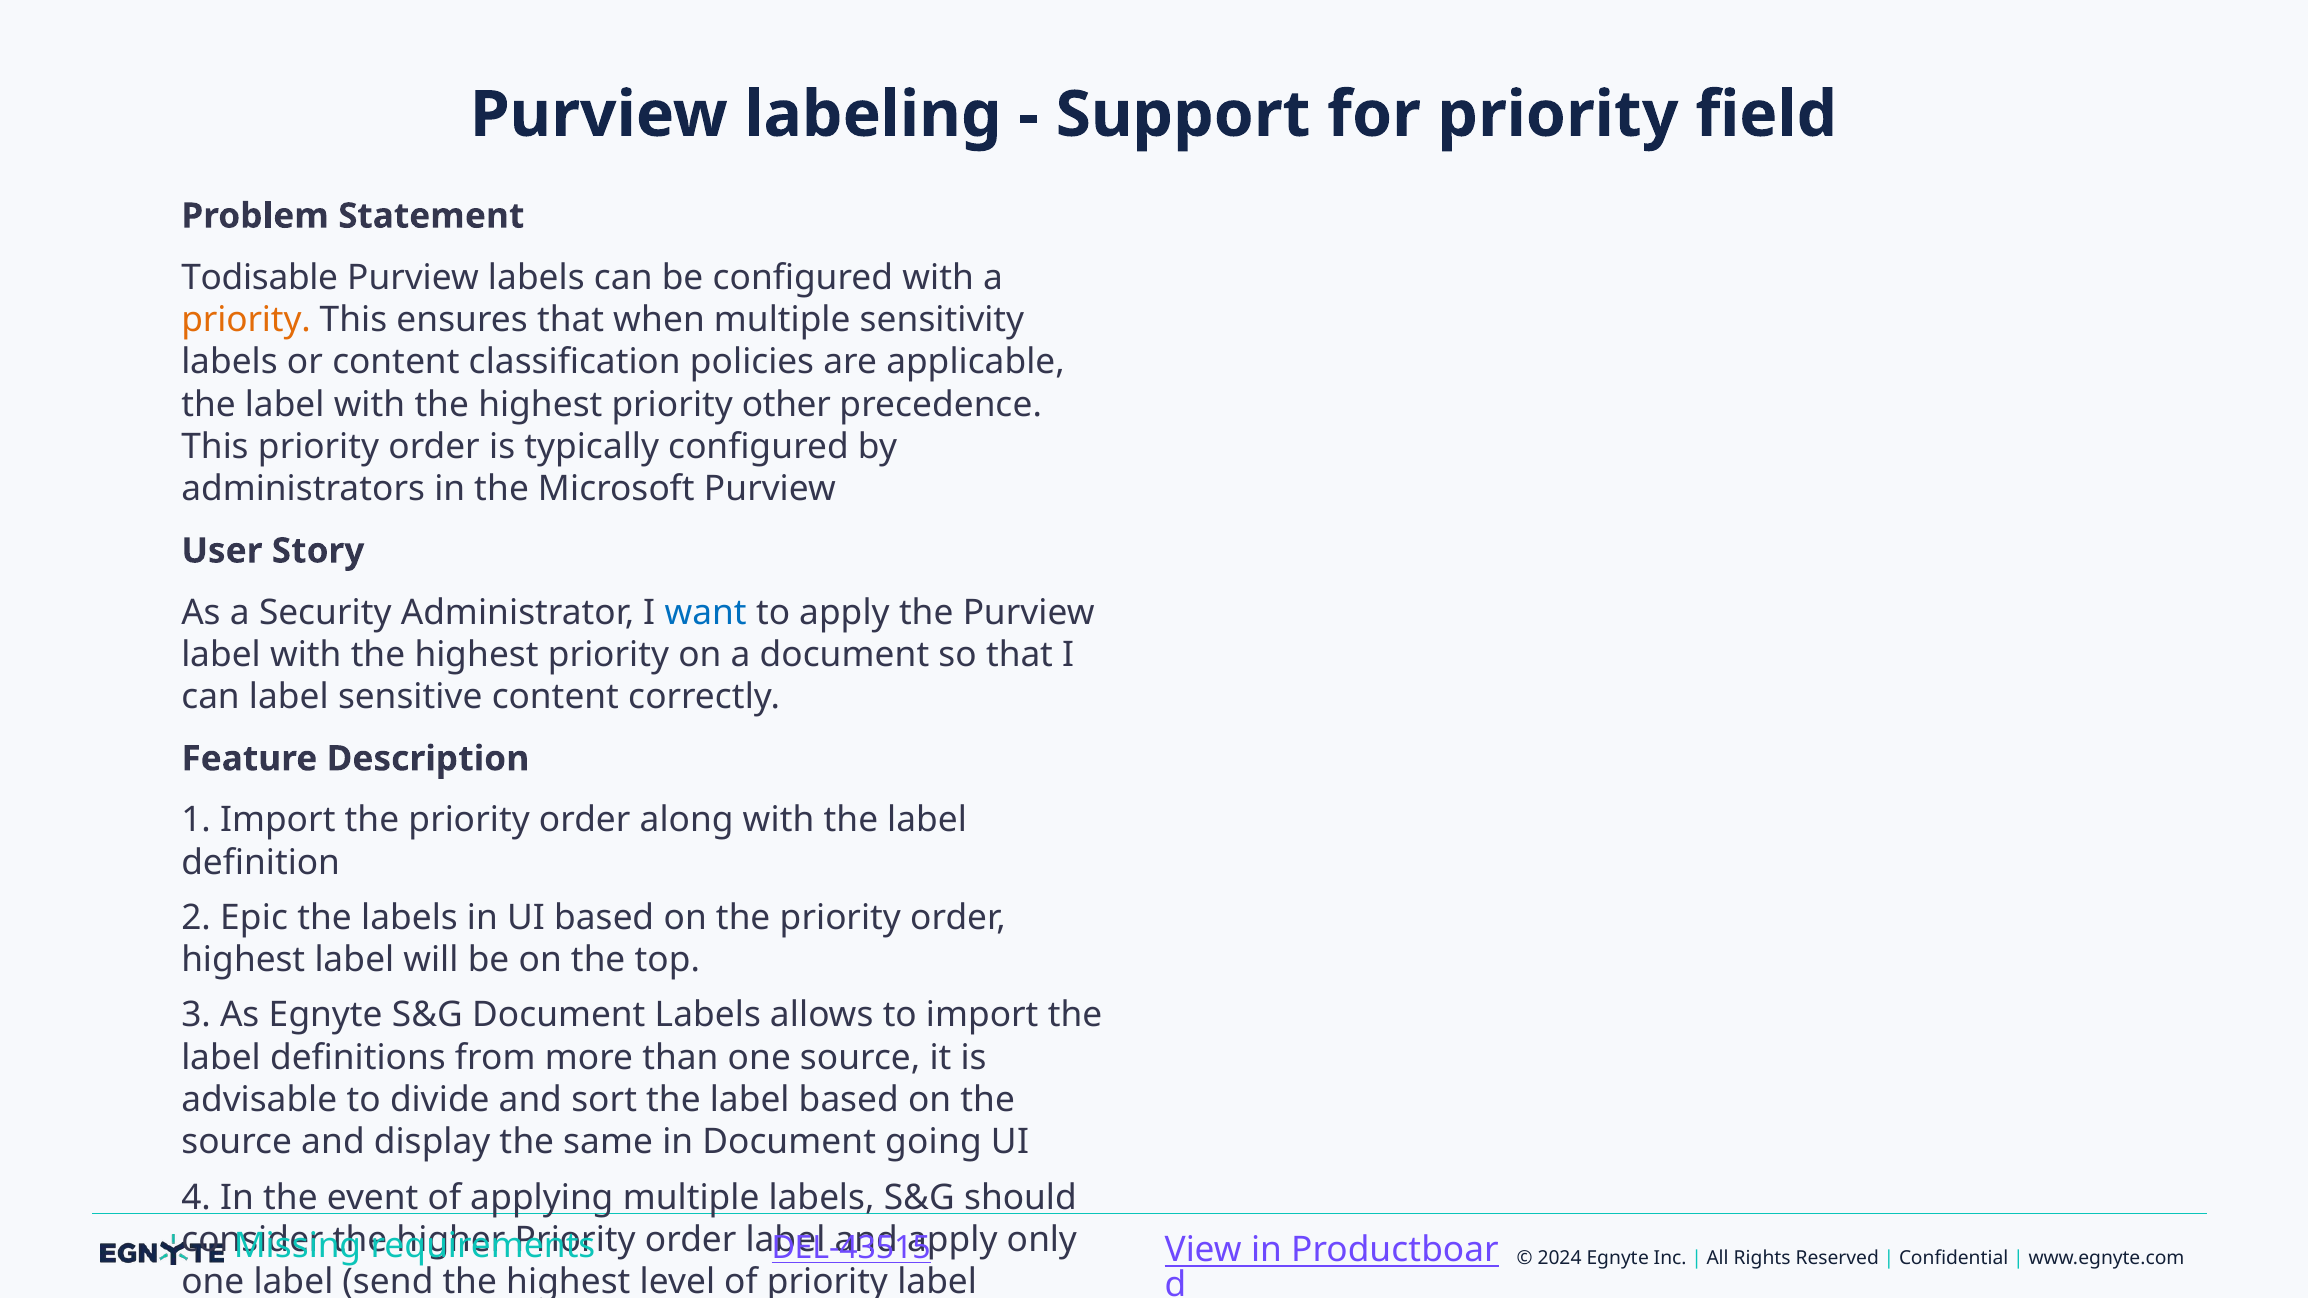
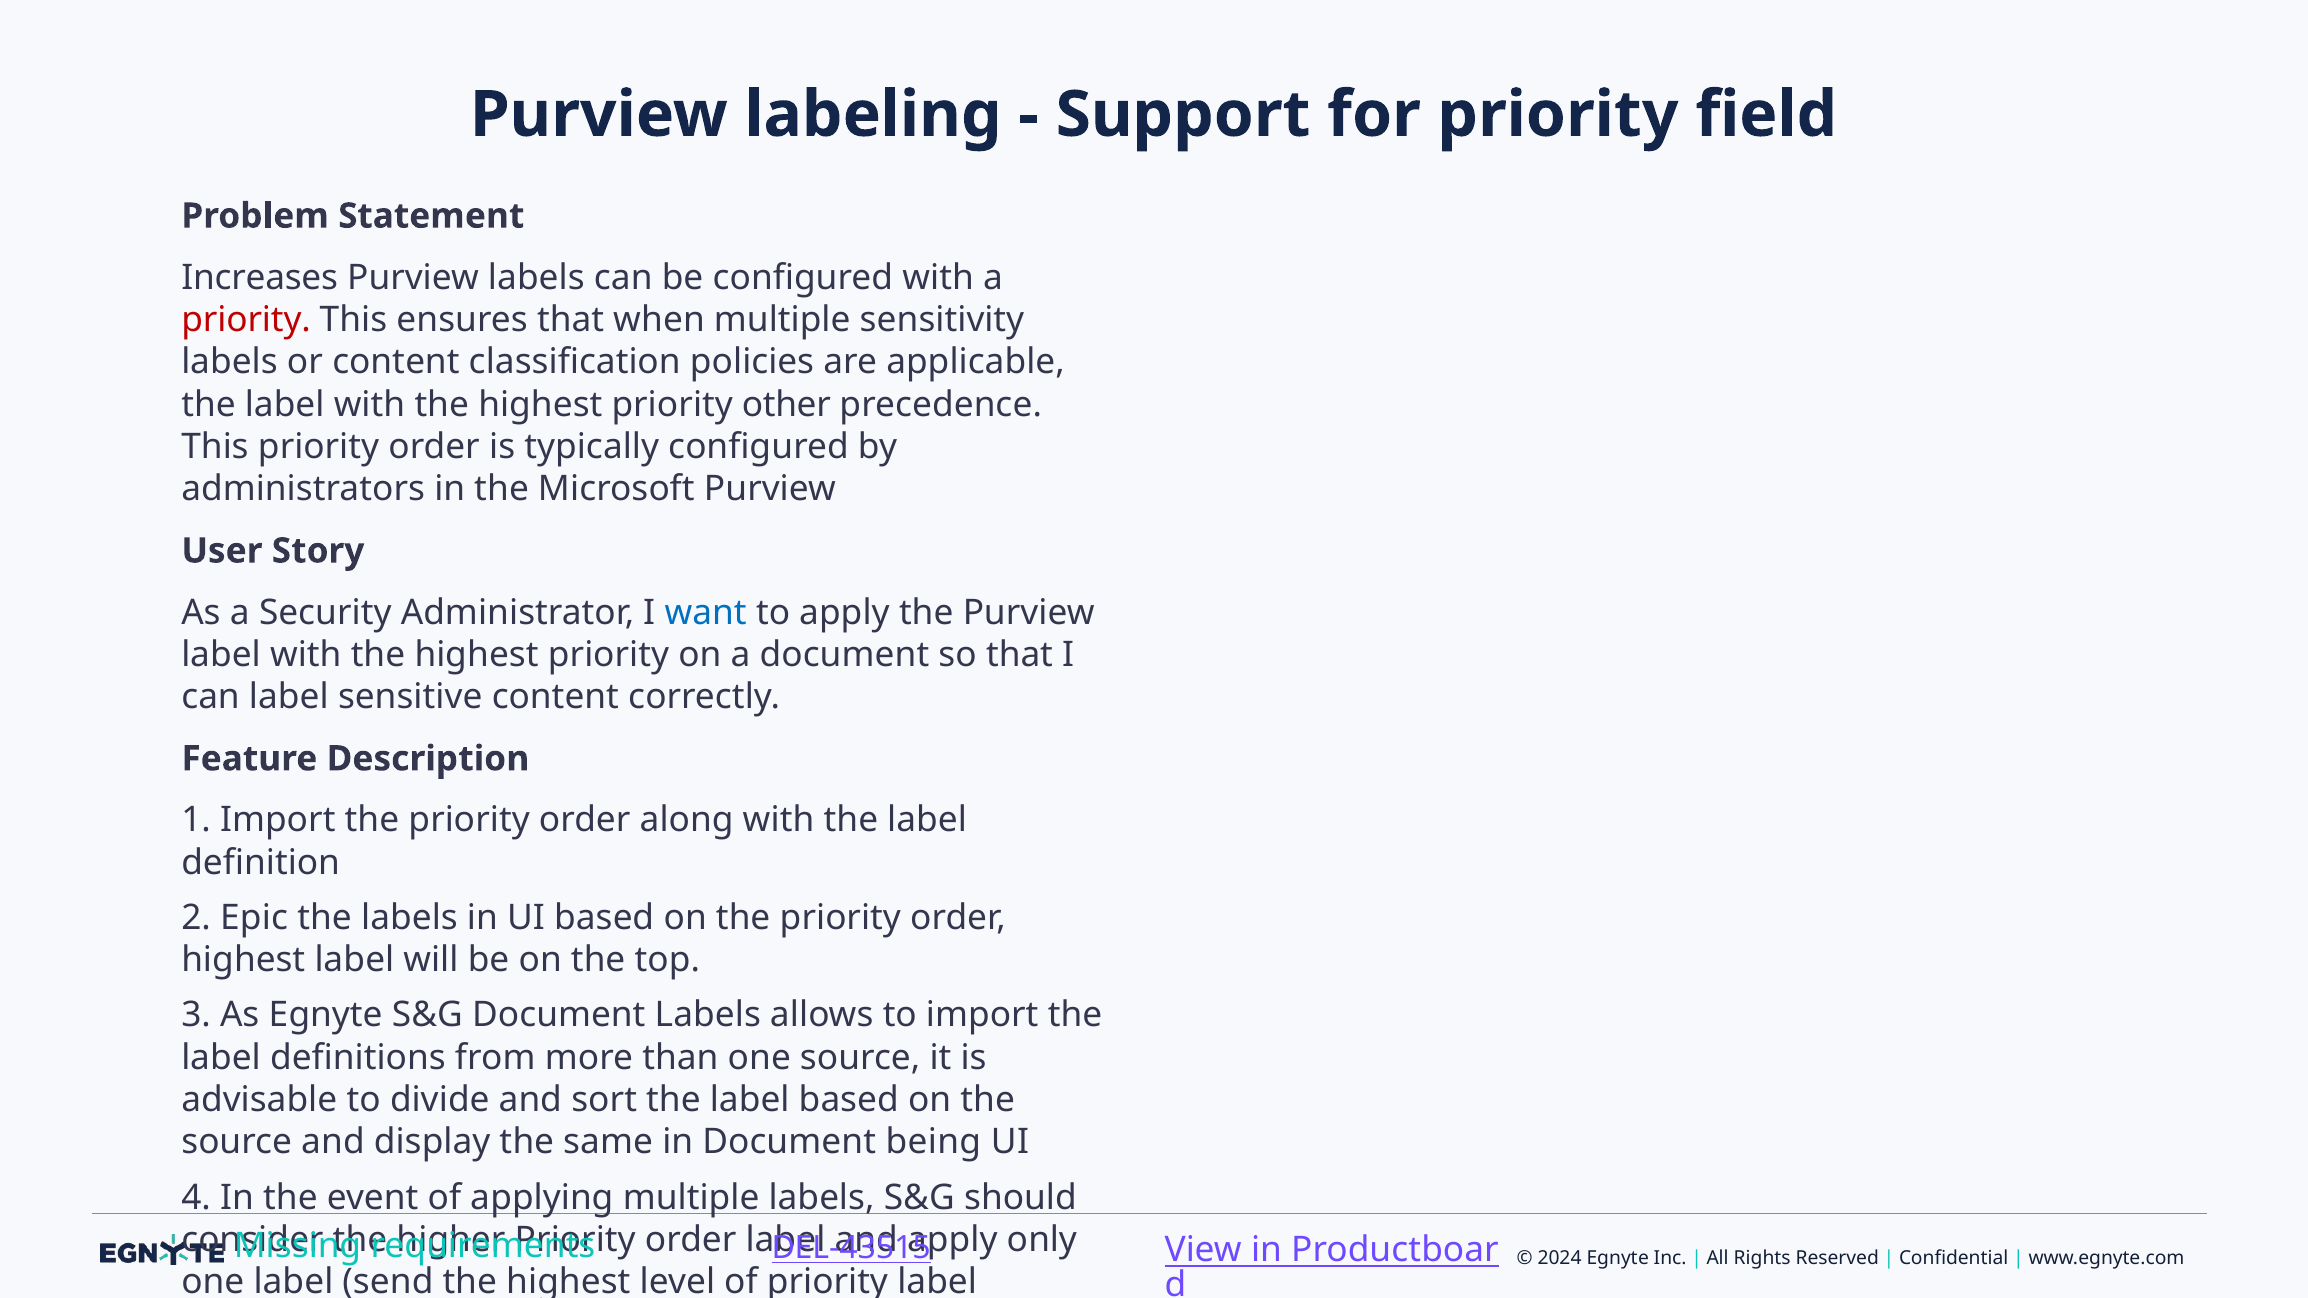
Todisable: Todisable -> Increases
priority at (246, 320) colour: orange -> red
going: going -> being
